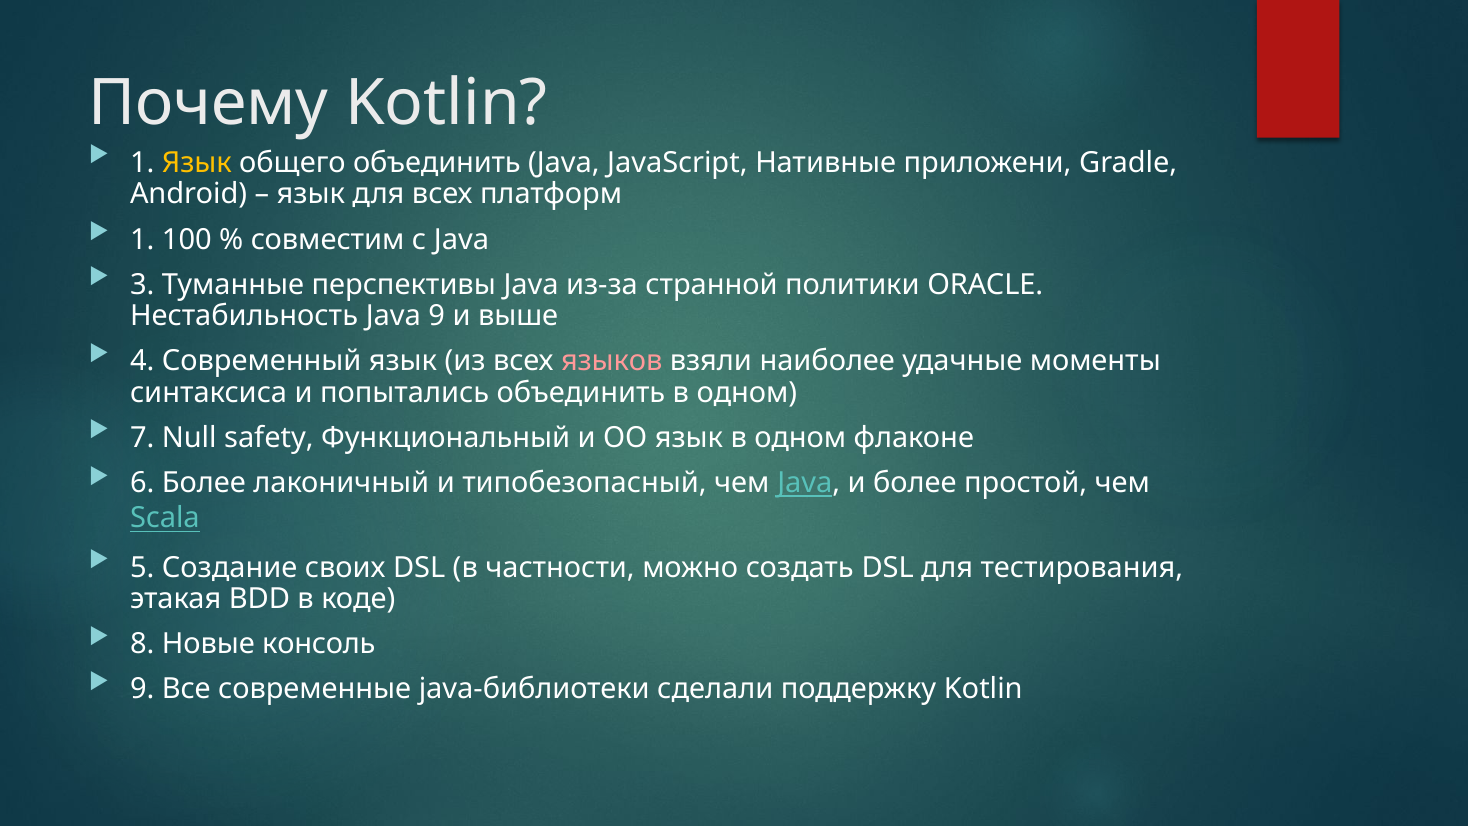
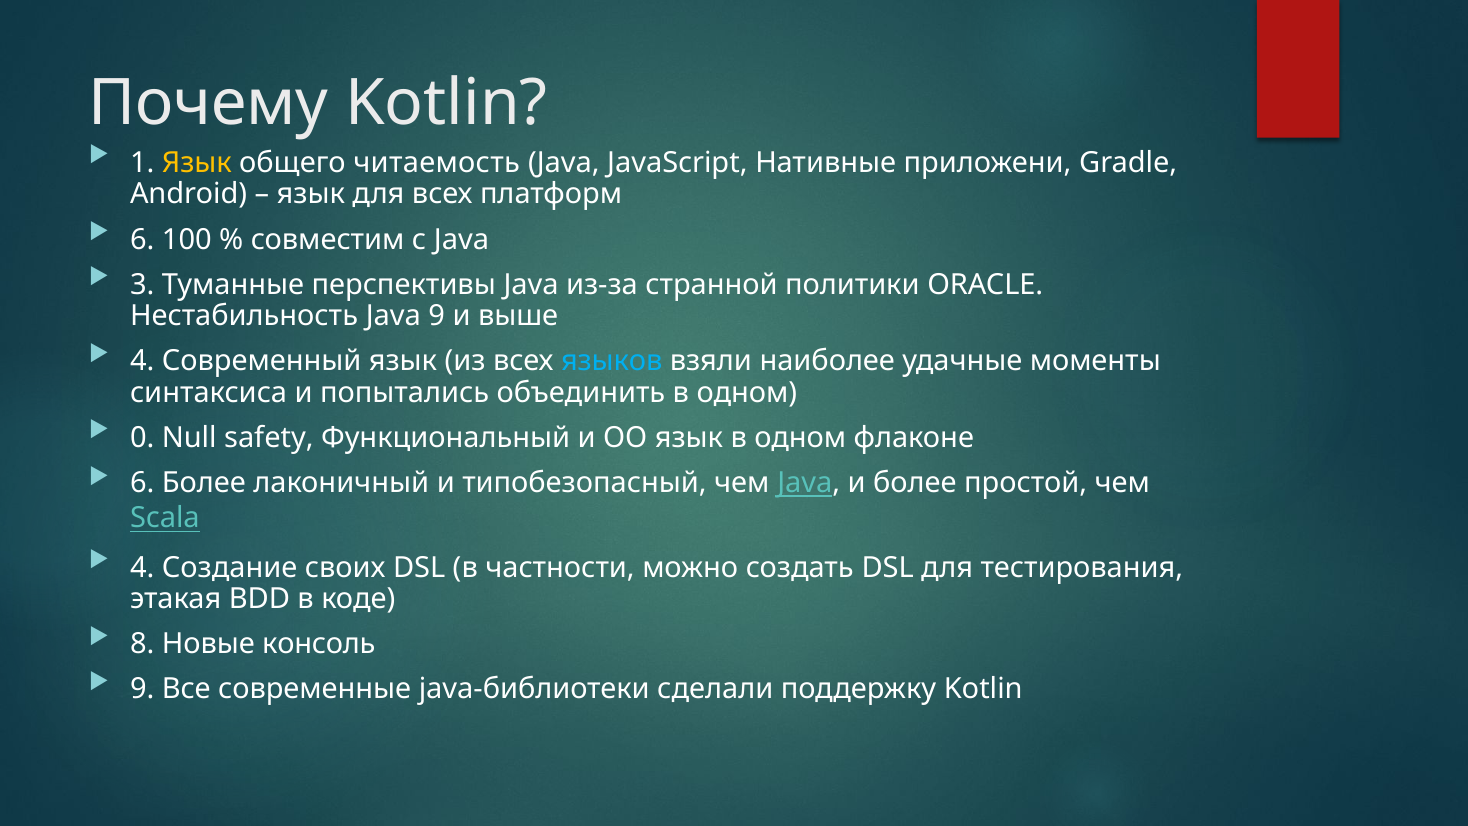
общего объединить: объединить -> читаемость
1 at (142, 239): 1 -> 6
языков colour: pink -> light blue
7: 7 -> 0
5 at (142, 567): 5 -> 4
